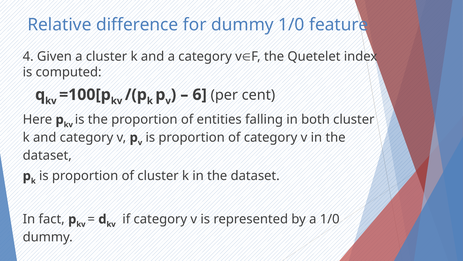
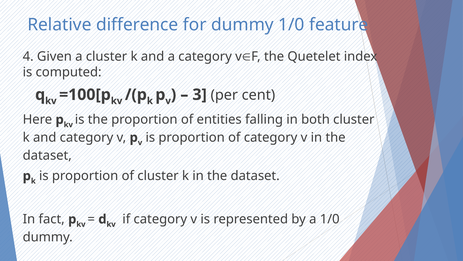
6: 6 -> 3
